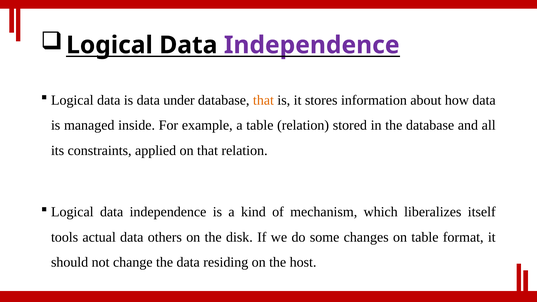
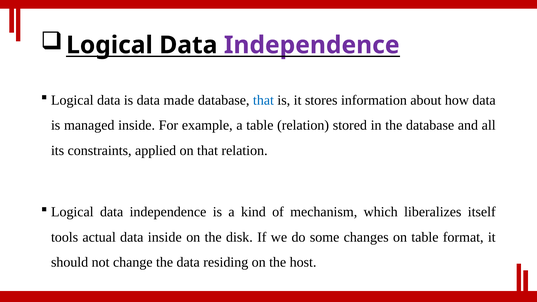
under: under -> made
that at (263, 100) colour: orange -> blue
data others: others -> inside
